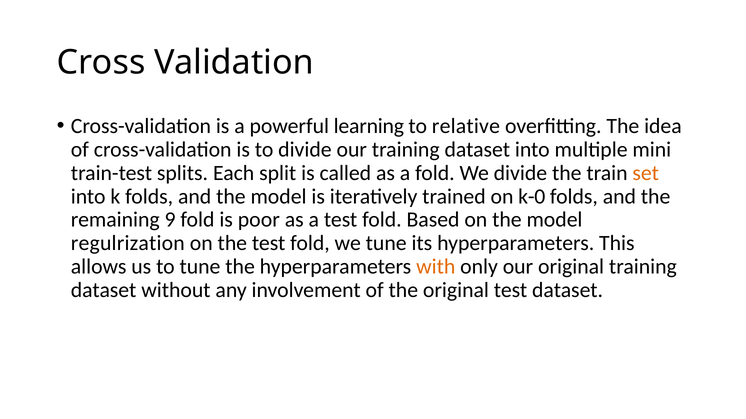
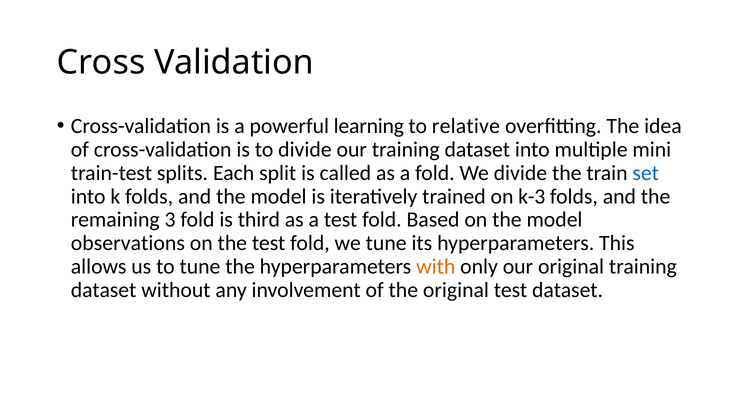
set colour: orange -> blue
k-0: k-0 -> k-3
9: 9 -> 3
poor: poor -> third
regulrization: regulrization -> observations
